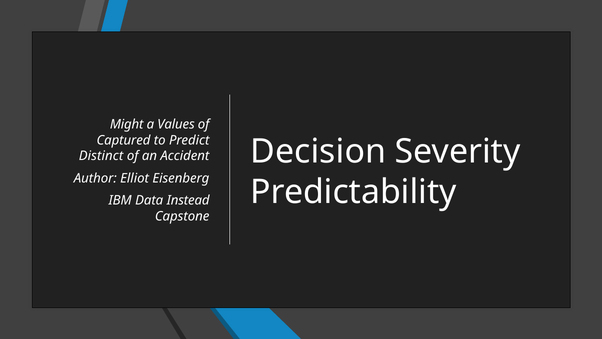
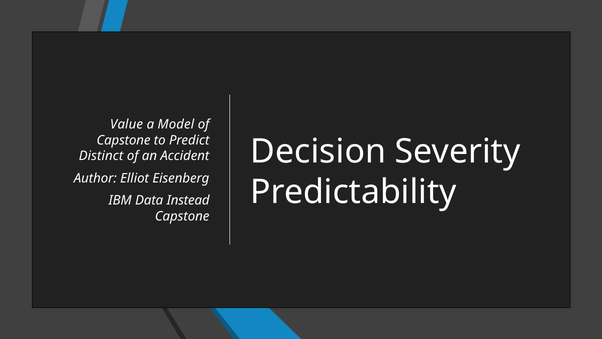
Might: Might -> Value
Values: Values -> Model
Captured at (123, 140): Captured -> Capstone
